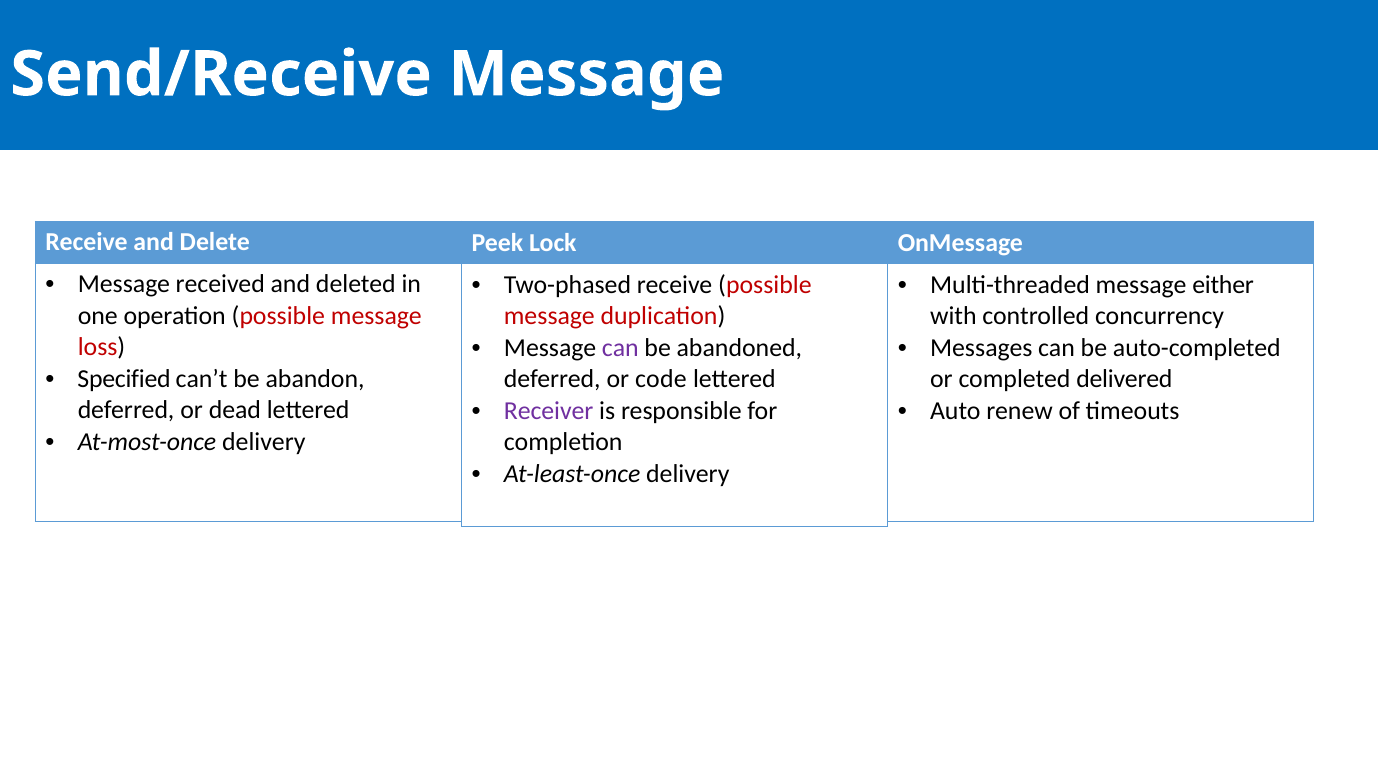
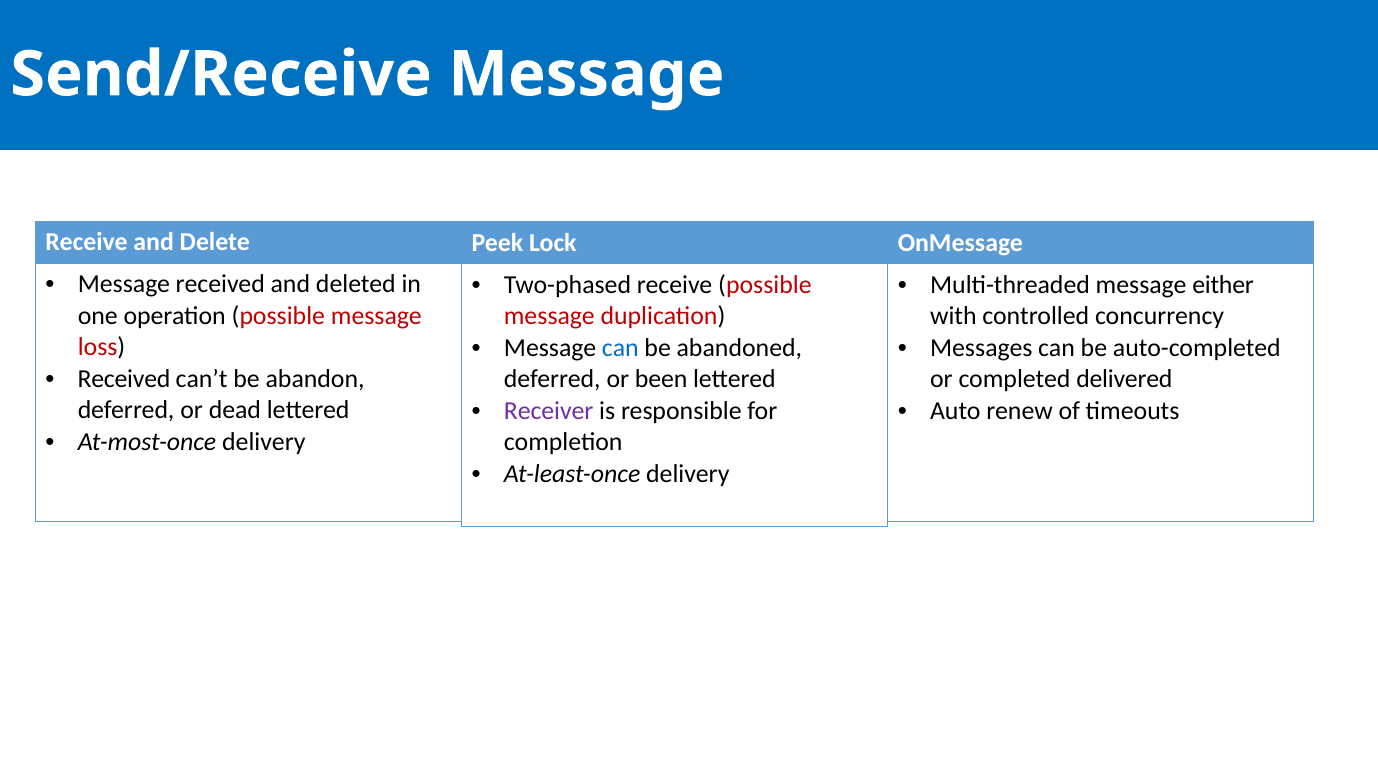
can at (620, 348) colour: purple -> blue
Specified at (124, 379): Specified -> Received
code: code -> been
